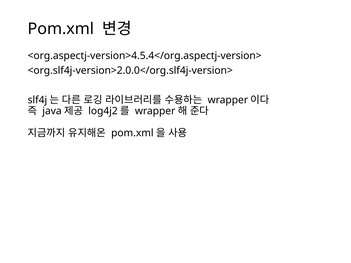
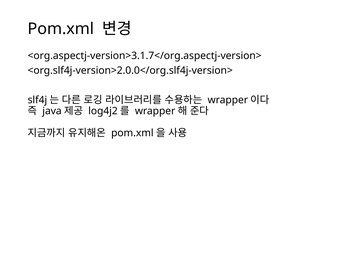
<org.aspectj-version>4.5.4</org.aspectj-version>: <org.aspectj-version>4.5.4</org.aspectj-version> -> <org.aspectj-version>3.1.7</org.aspectj-version>
